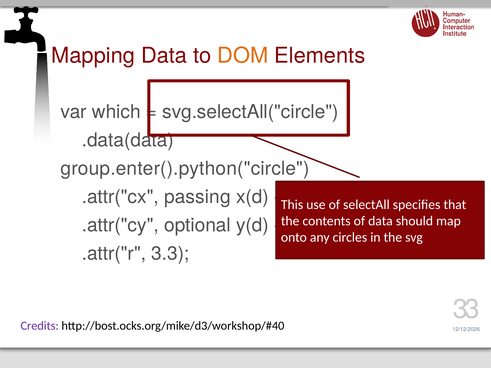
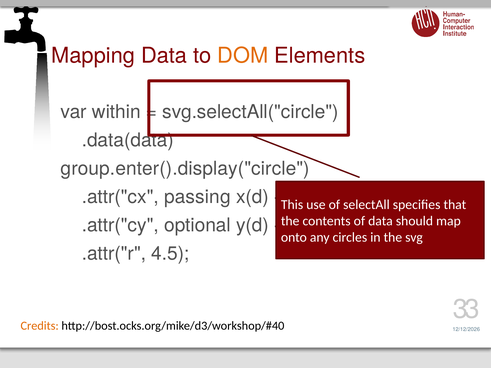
which: which -> within
group.enter().python("circle: group.enter().python("circle -> group.enter().display("circle
3.3: 3.3 -> 4.5
Credits colour: purple -> orange
